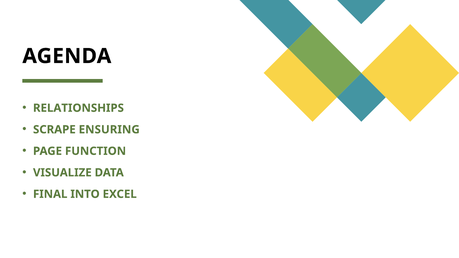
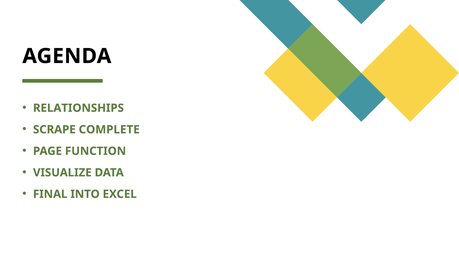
ENSURING: ENSURING -> COMPLETE
